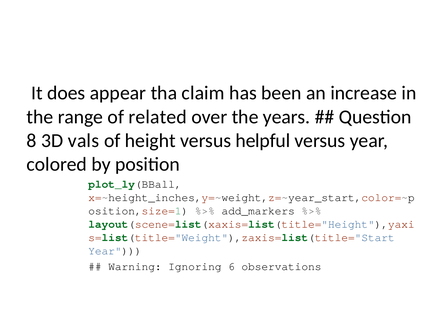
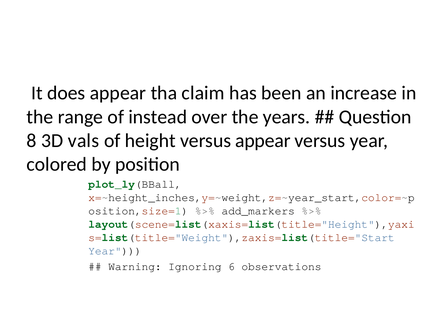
related: related -> instead
versus helpful: helpful -> appear
